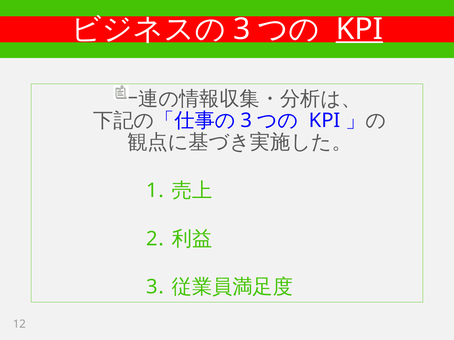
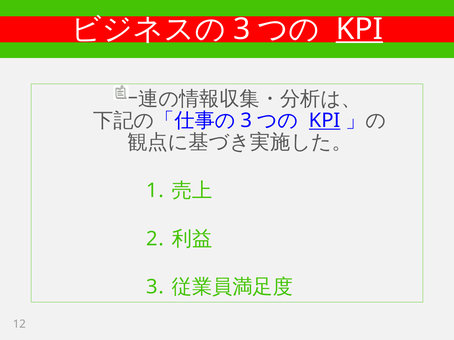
KPI at (325, 121) underline: none -> present
